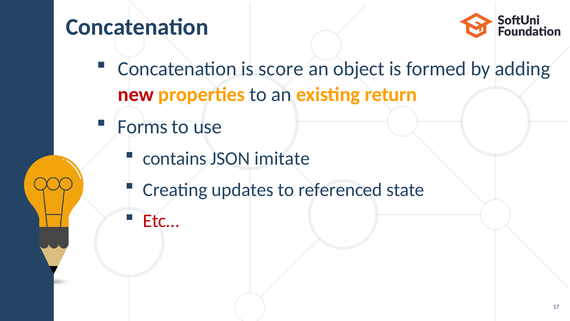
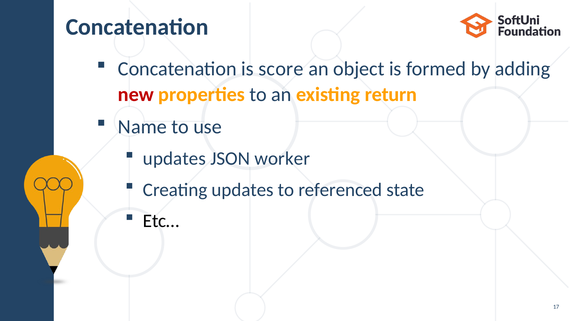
Forms: Forms -> Name
contains at (175, 158): contains -> updates
imitate: imitate -> worker
Etc… colour: red -> black
